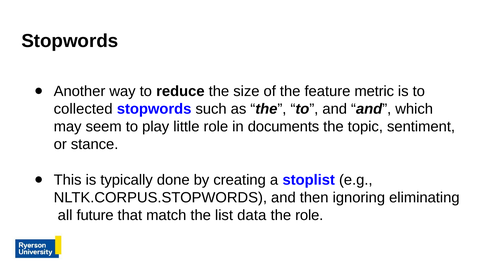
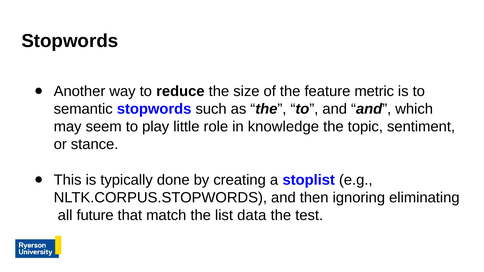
collected: collected -> semantic
documents: documents -> knowledge
the role: role -> test
